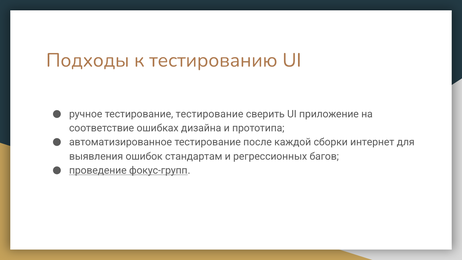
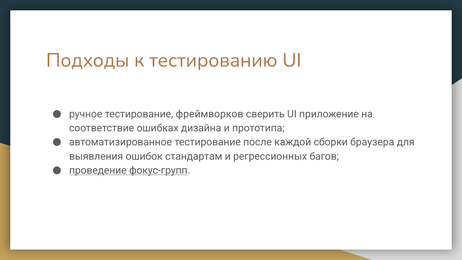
тестирование тестирование: тестирование -> фреймворков
интернет: интернет -> браузера
